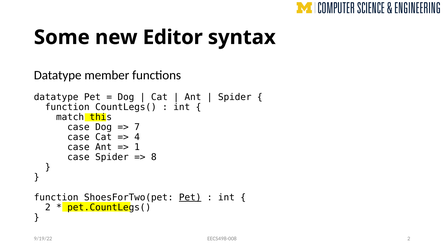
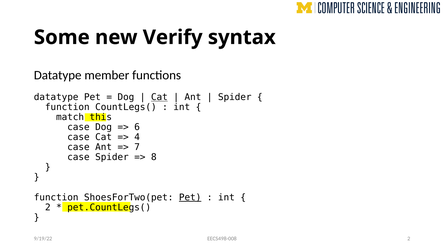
Editor: Editor -> Verify
Cat at (159, 97) underline: none -> present
7: 7 -> 6
1: 1 -> 7
